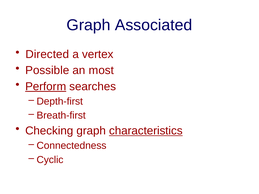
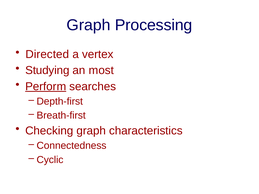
Associated: Associated -> Processing
Possible: Possible -> Studying
characteristics underline: present -> none
